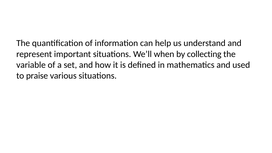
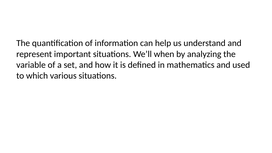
collecting: collecting -> analyzing
praise: praise -> which
